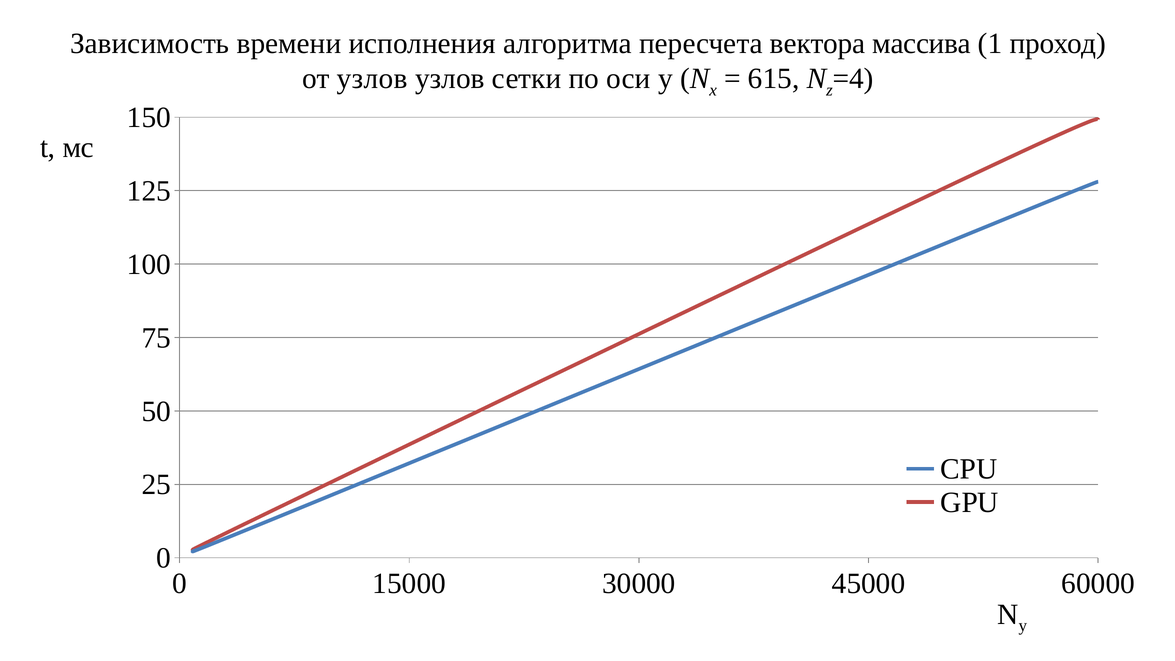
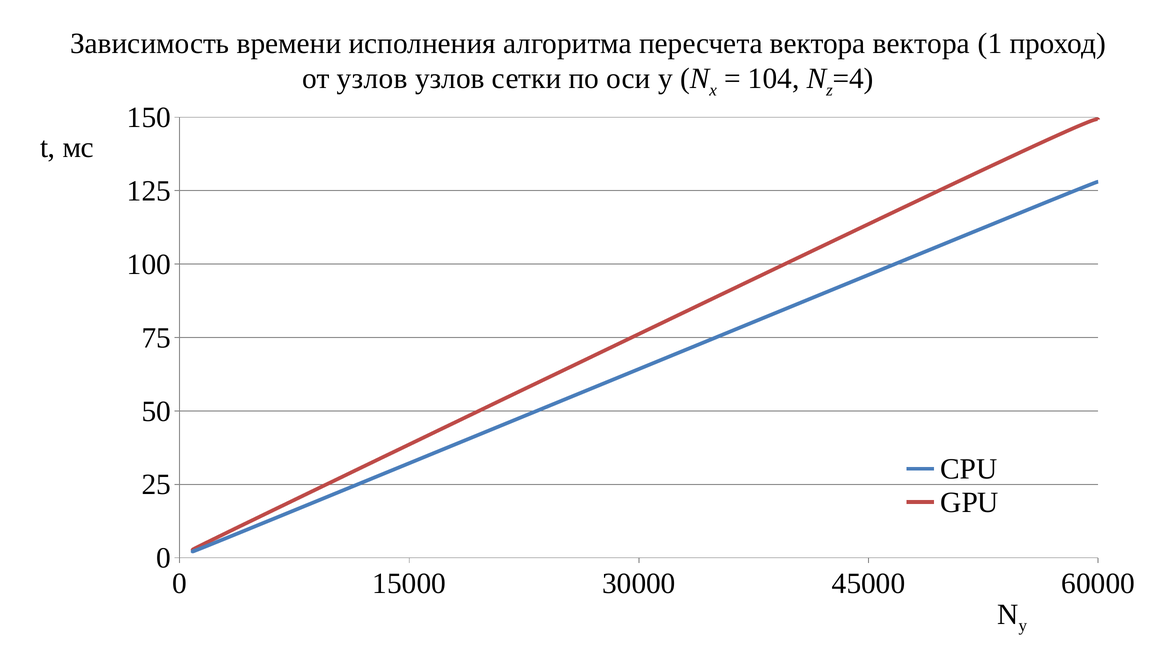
вектора массива: массива -> вектора
615: 615 -> 104
